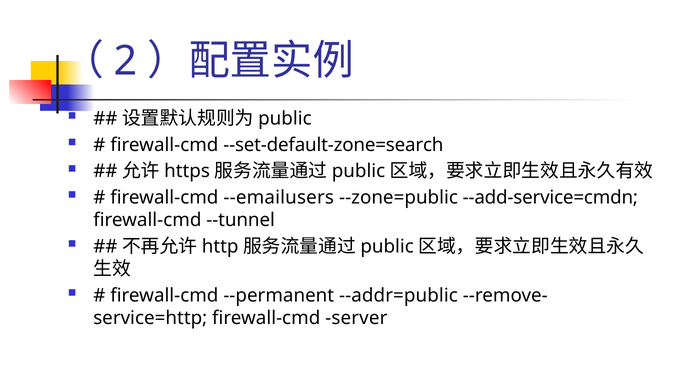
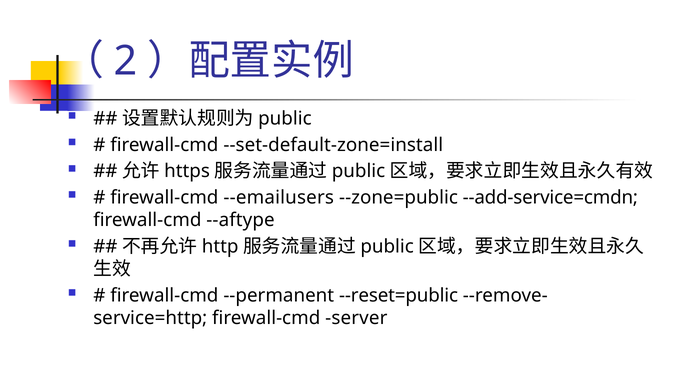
--set-default-zone=search: --set-default-zone=search -> --set-default-zone=install
--tunnel: --tunnel -> --aftype
--addr=public: --addr=public -> --reset=public
